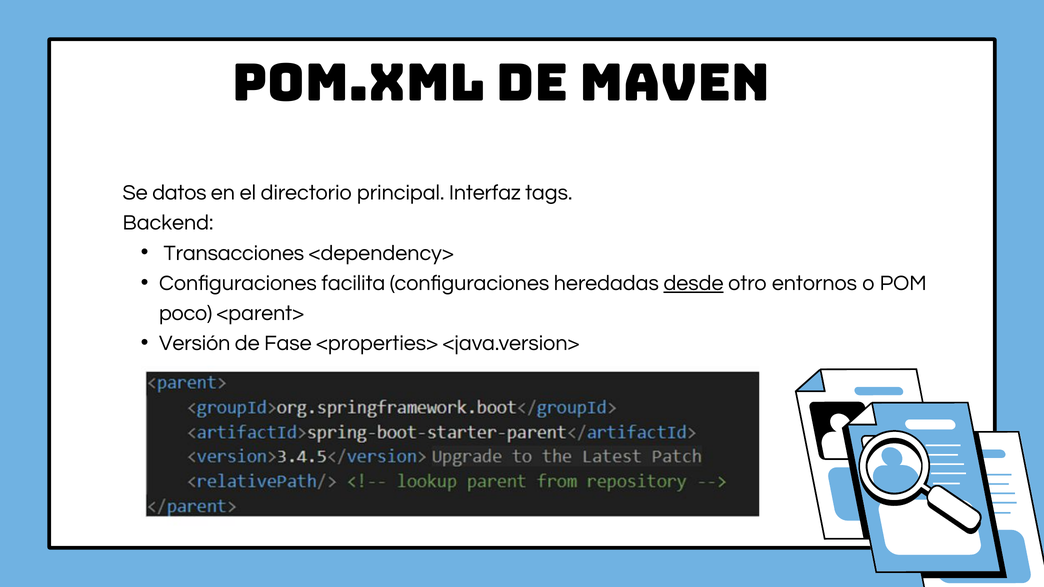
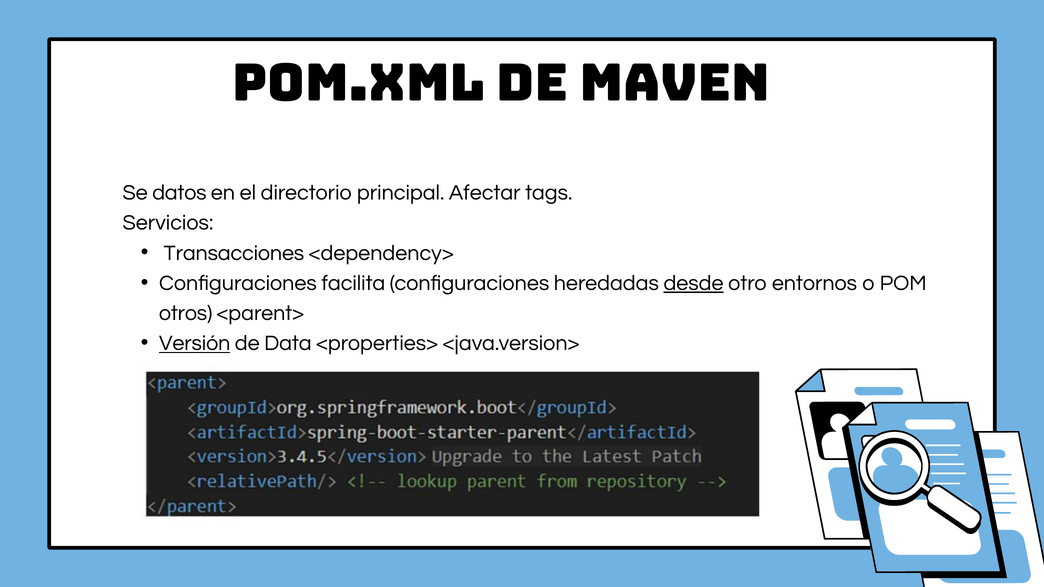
Interfaz: Interfaz -> Afectar
Backend: Backend -> Servicios
poco: poco -> otros
Versión underline: none -> present
Fase: Fase -> Data
